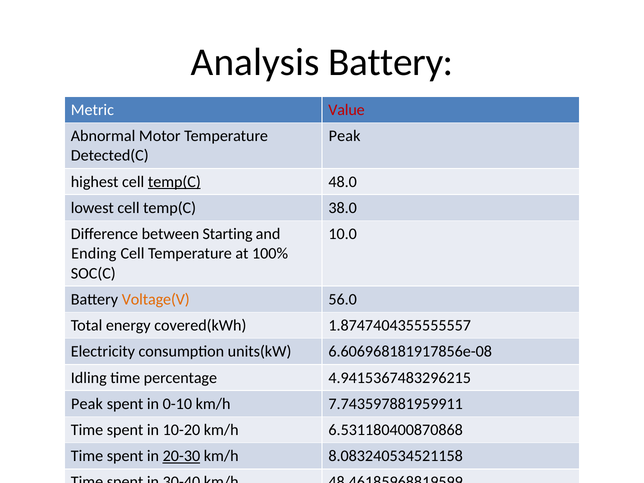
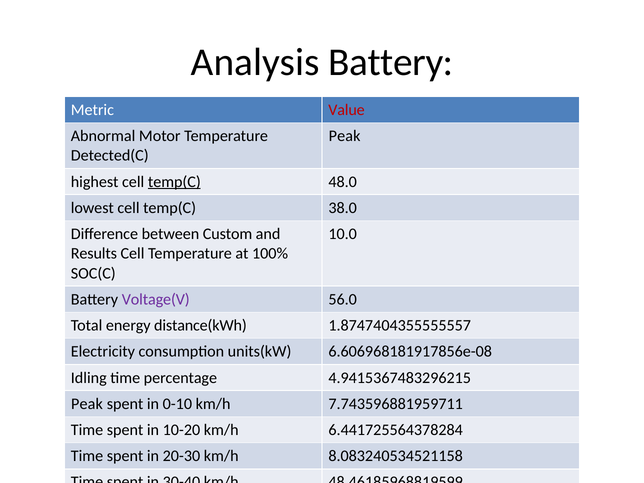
Starting: Starting -> Custom
Ending: Ending -> Results
Voltage(V colour: orange -> purple
covered(kWh: covered(kWh -> distance(kWh
7.743597881959911: 7.743597881959911 -> 7.743596881959711
6.531180400870868: 6.531180400870868 -> 6.441725564378284
20-30 underline: present -> none
